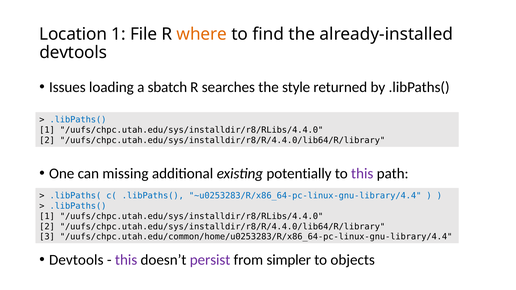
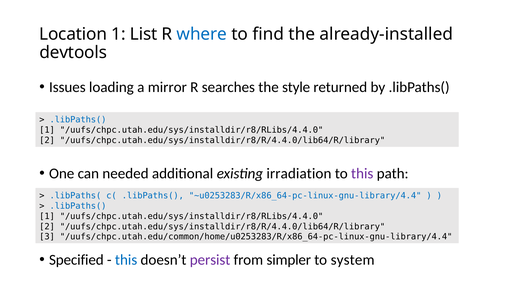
File: File -> List
where colour: orange -> blue
sbatch: sbatch -> mirror
missing: missing -> needed
potentially: potentially -> irradiation
Devtools at (76, 260): Devtools -> Specified
this at (126, 260) colour: purple -> blue
objects: objects -> system
